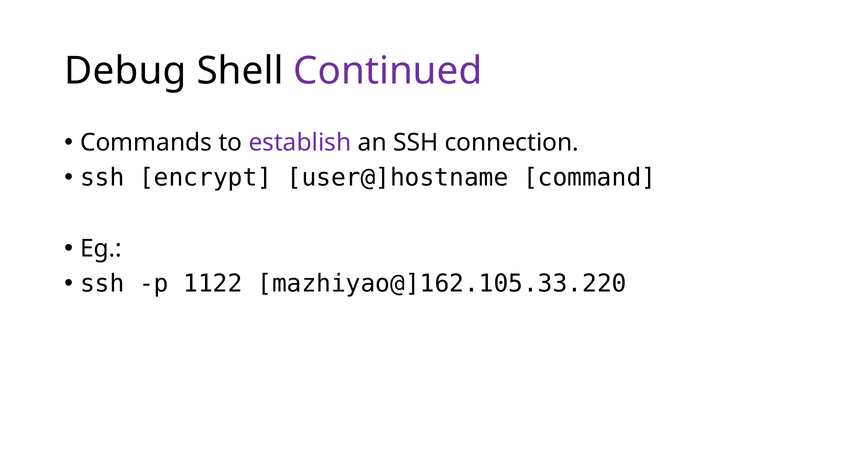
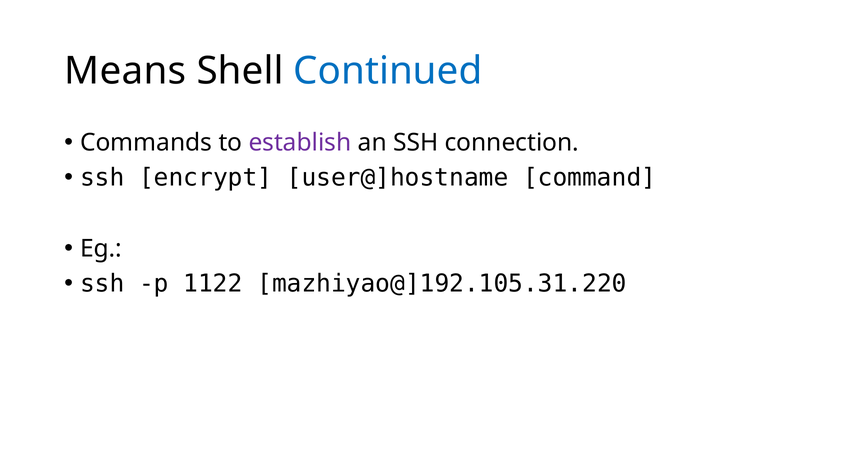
Debug: Debug -> Means
Continued colour: purple -> blue
mazhiyao@]162.105.33.220: mazhiyao@]162.105.33.220 -> mazhiyao@]192.105.31.220
